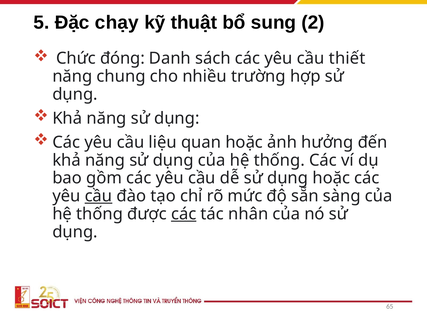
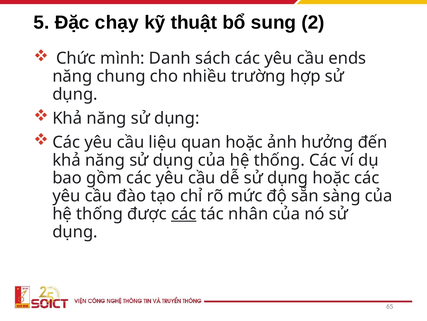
đóng: đóng -> mình
thiết: thiết -> ends
cầu at (98, 196) underline: present -> none
